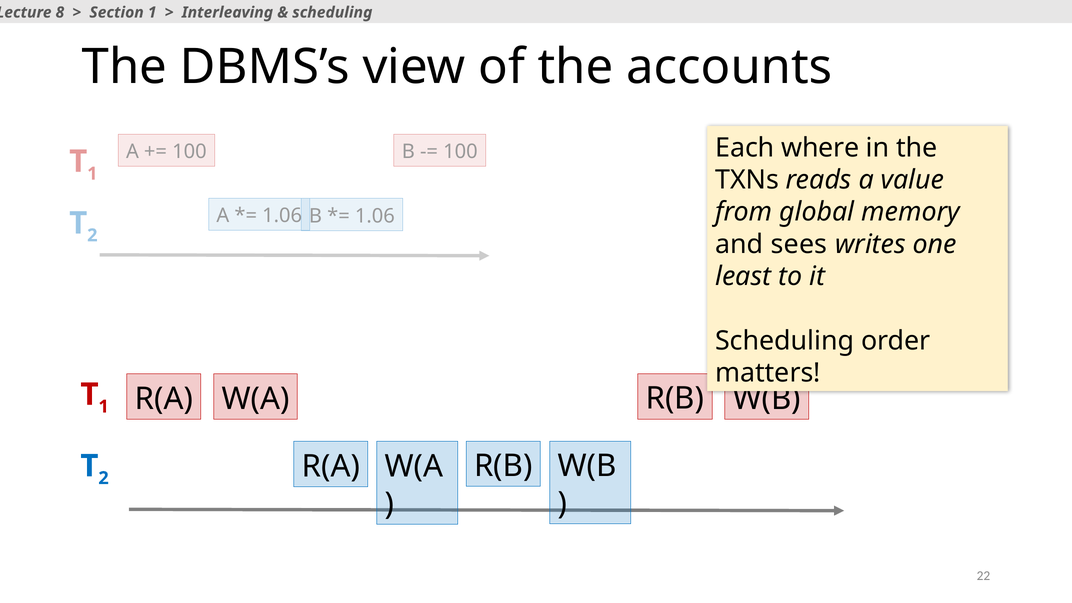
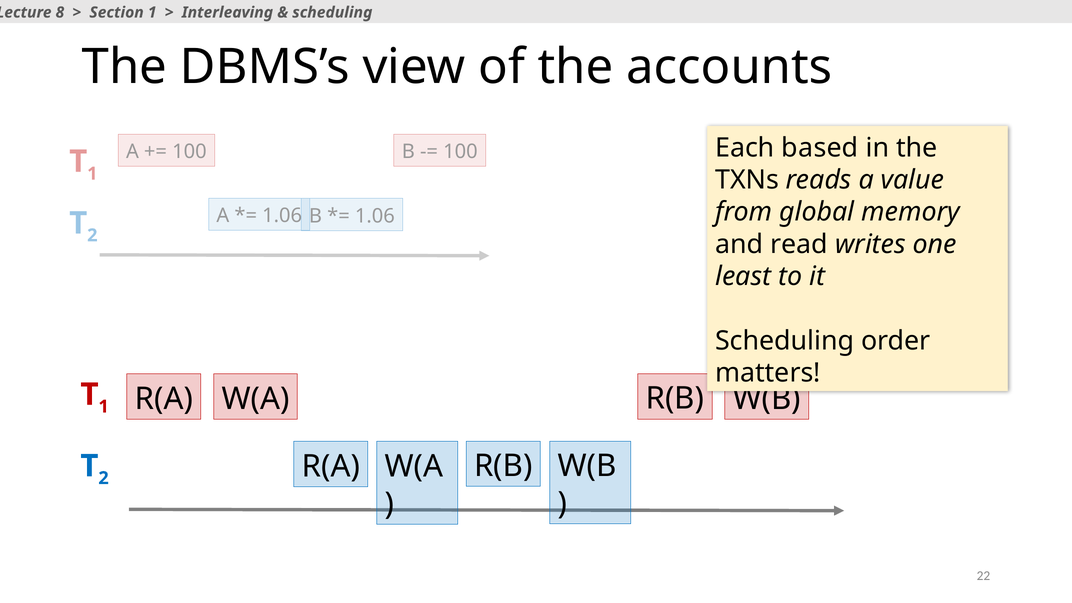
where: where -> based
sees: sees -> read
